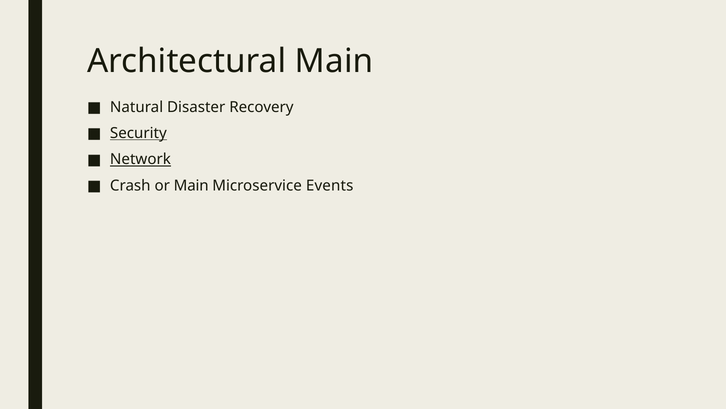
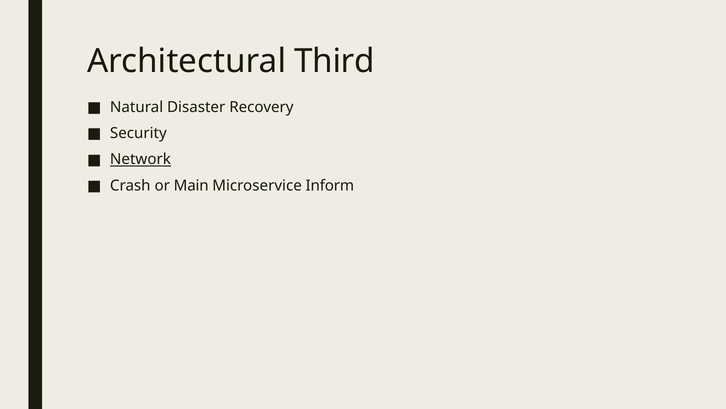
Architectural Main: Main -> Third
Security underline: present -> none
Events: Events -> Inform
